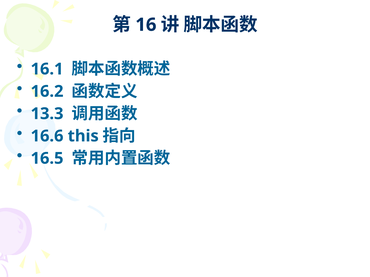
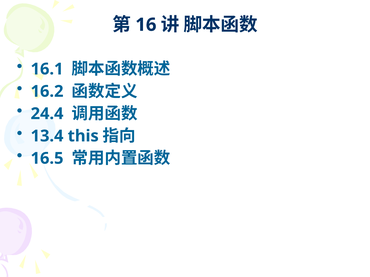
13.3: 13.3 -> 24.4
16.6: 16.6 -> 13.4
